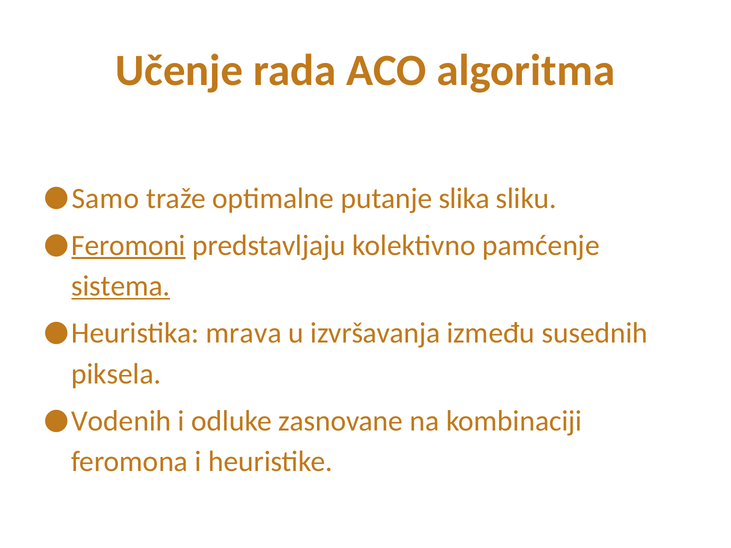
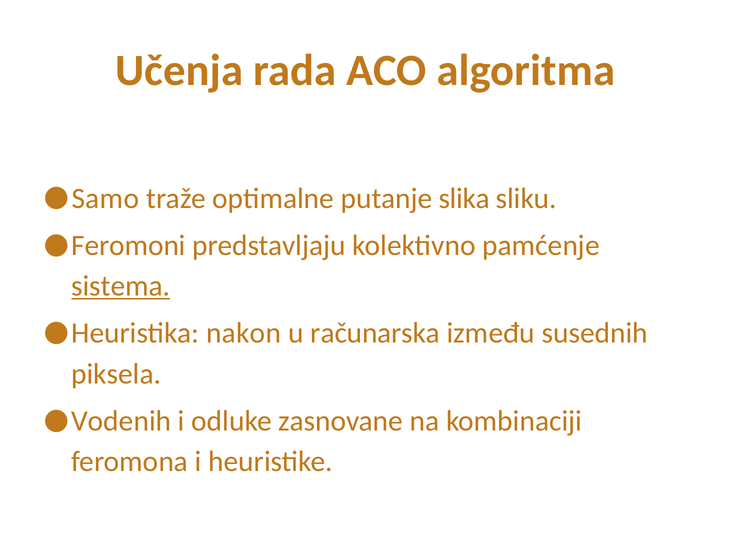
Učenje: Učenje -> Učenja
Feromoni underline: present -> none
mrava: mrava -> nakon
izvršavanja: izvršavanja -> računarska
